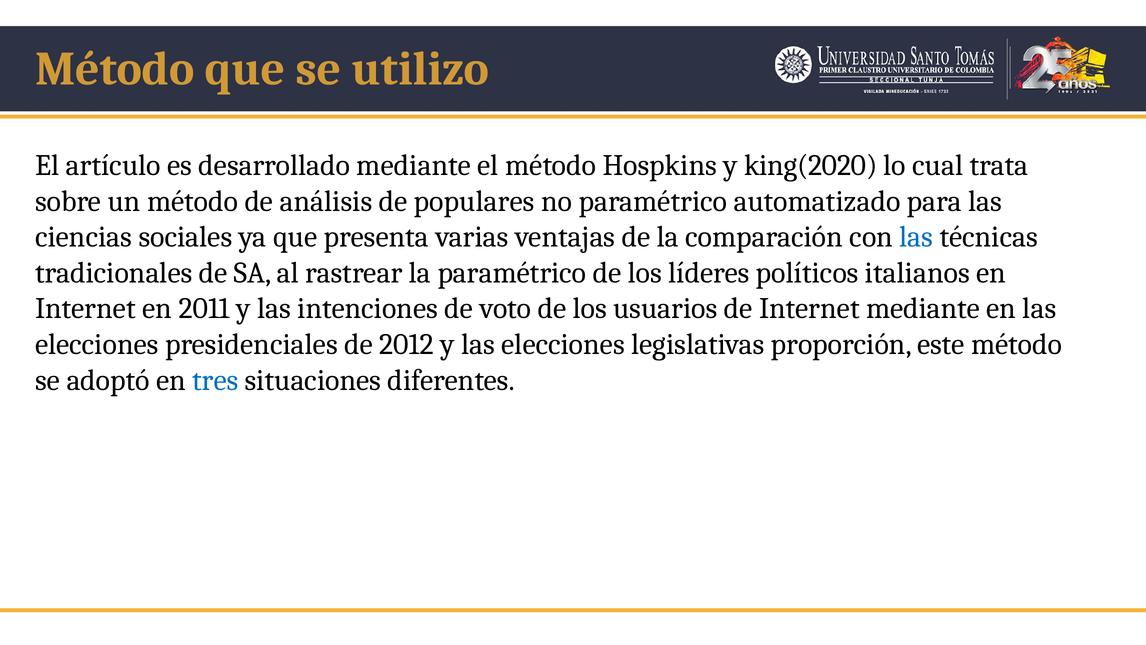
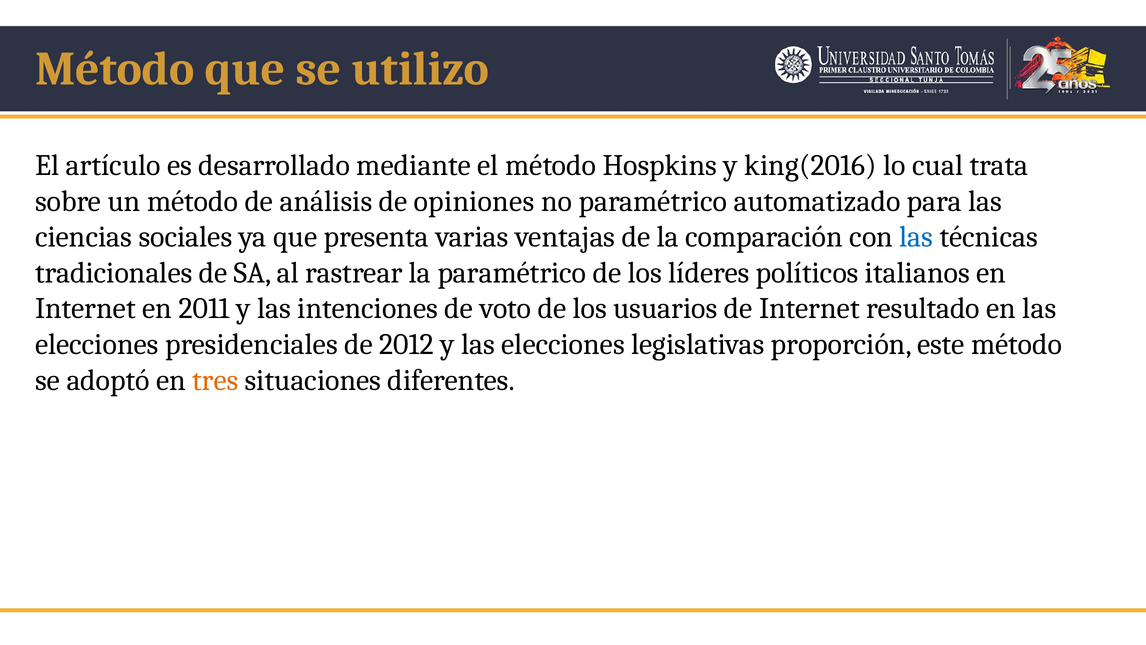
king(2020: king(2020 -> king(2016
populares: populares -> opiniones
Internet mediante: mediante -> resultado
tres colour: blue -> orange
